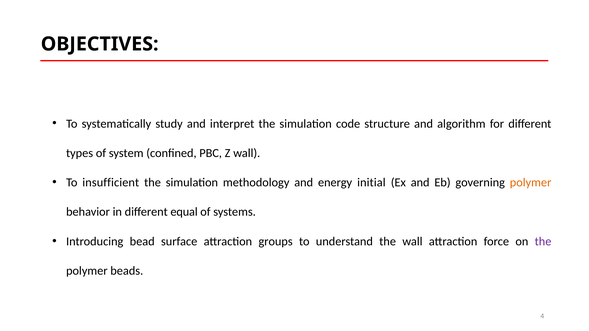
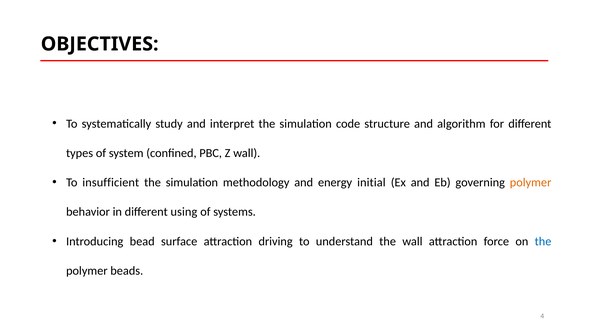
equal: equal -> using
groups: groups -> driving
the at (543, 242) colour: purple -> blue
